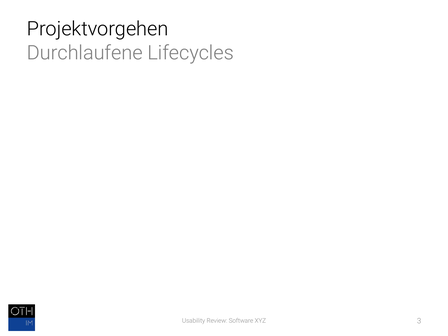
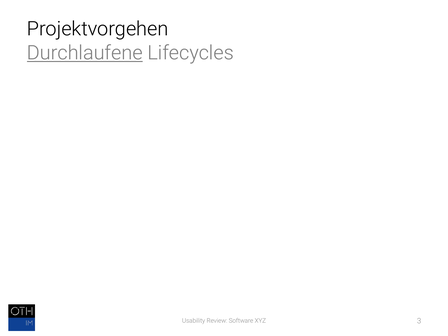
Durchlaufene underline: none -> present
